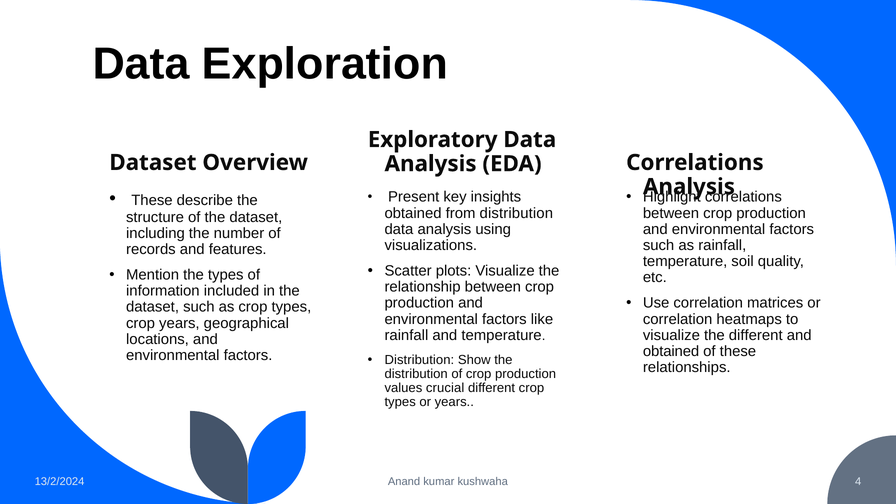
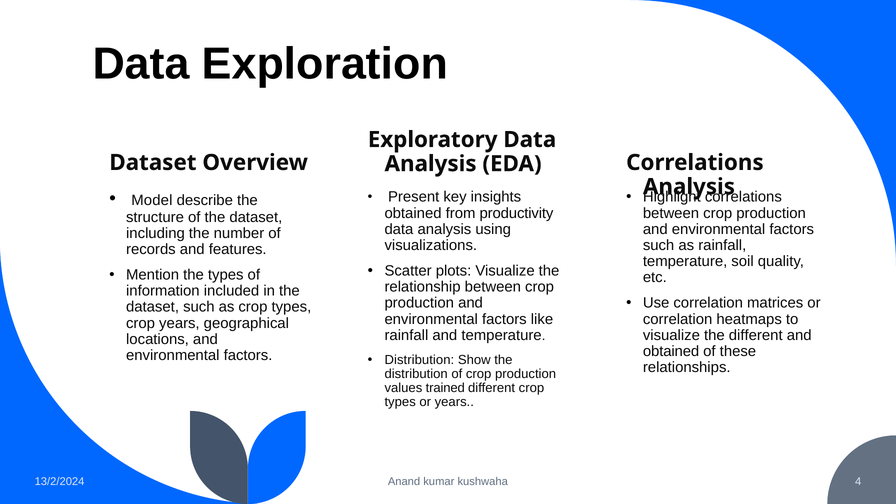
These at (152, 200): These -> Model
from distribution: distribution -> productivity
crucial: crucial -> trained
